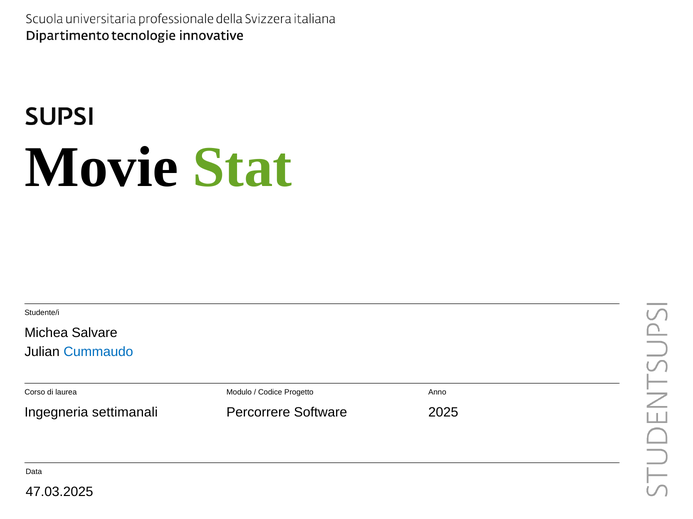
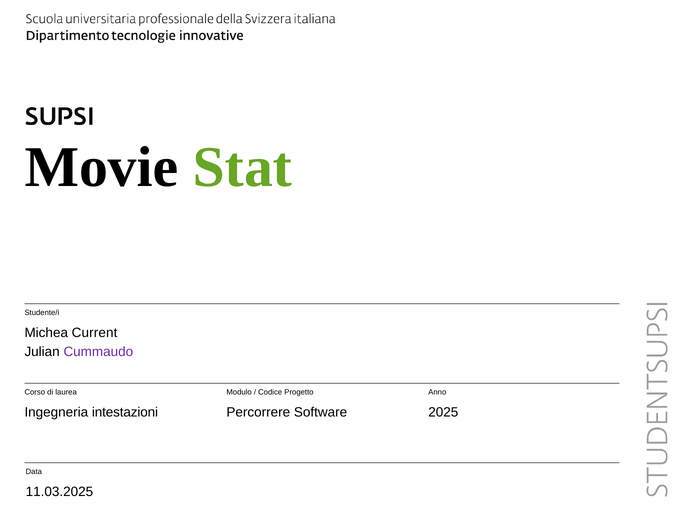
Salvare: Salvare -> Current
Cummaudo colour: blue -> purple
settimanali: settimanali -> intestazioni
47.03.2025: 47.03.2025 -> 11.03.2025
